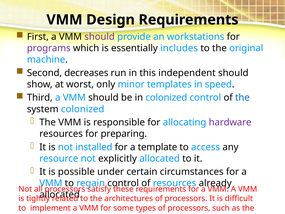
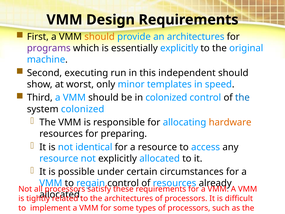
should at (100, 37) colour: purple -> orange
an workstations: workstations -> architectures
essentially includes: includes -> explicitly
decreases: decreases -> executing
hardware colour: purple -> orange
installed: installed -> identical
a template: template -> resource
